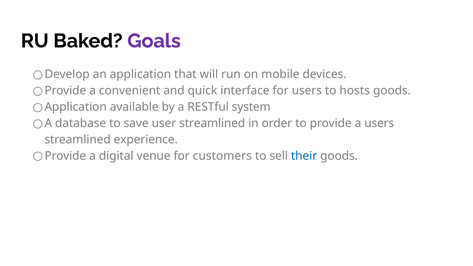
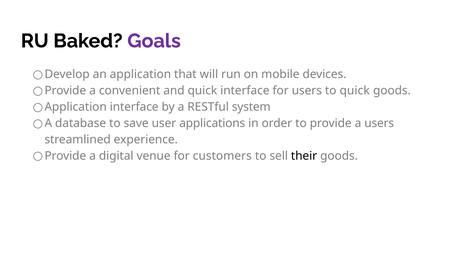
to hosts: hosts -> quick
Application available: available -> interface
user streamlined: streamlined -> applications
their colour: blue -> black
